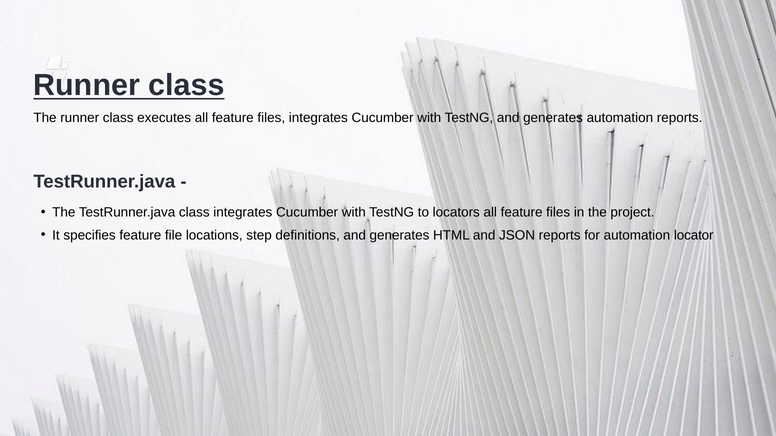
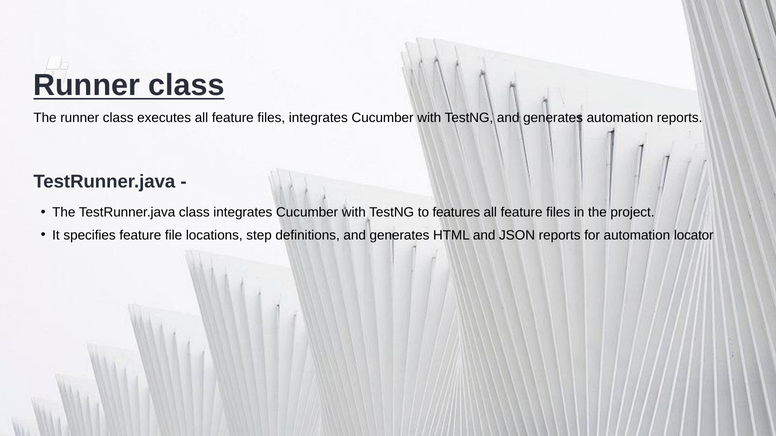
locators: locators -> features
